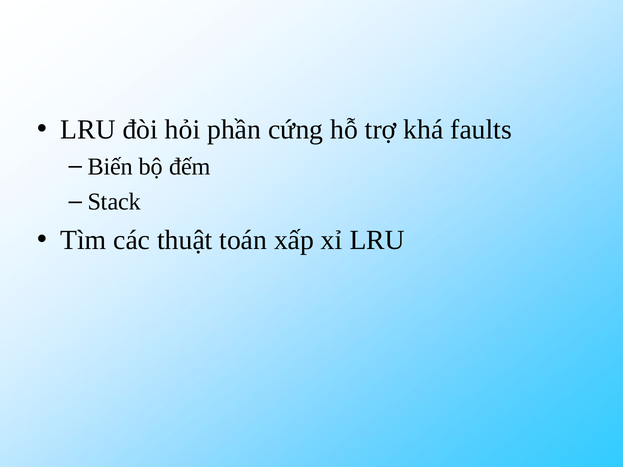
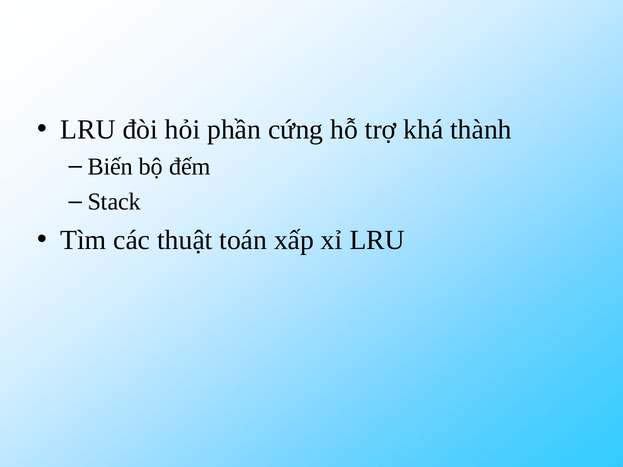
faults: faults -> thành
